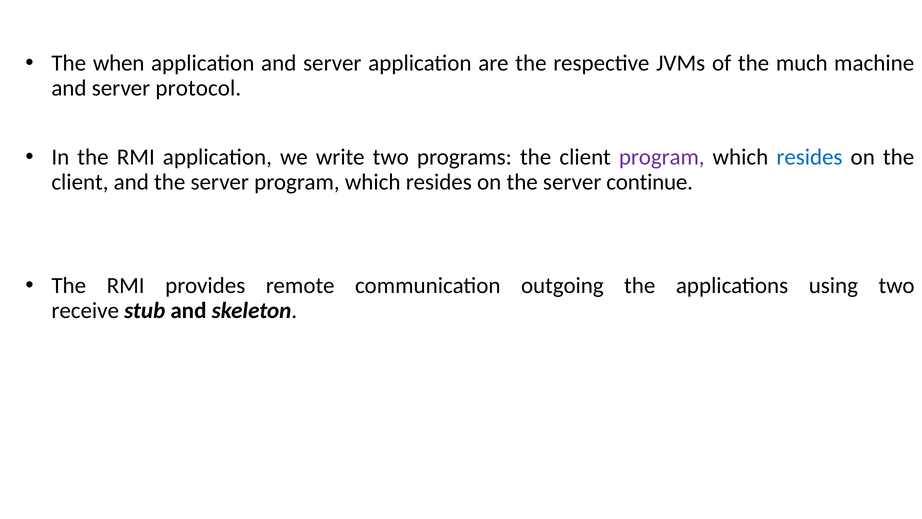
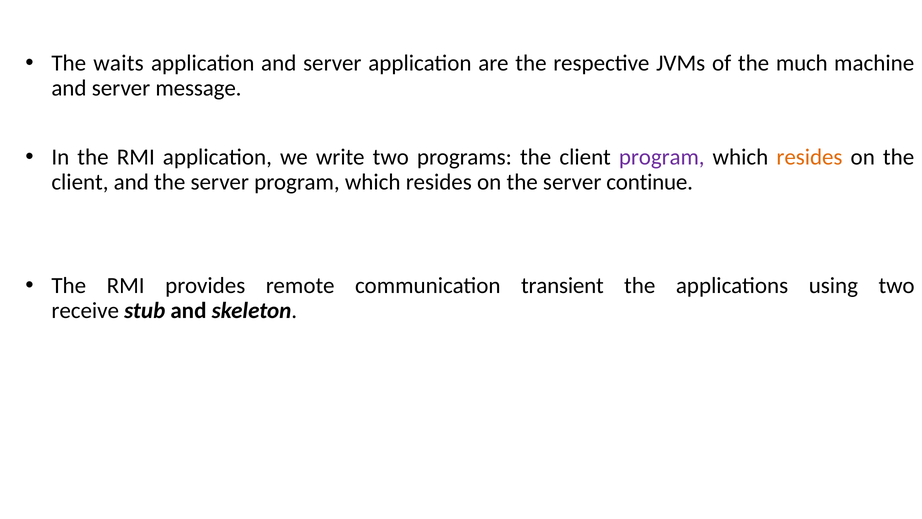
when: when -> waits
protocol: protocol -> message
resides at (809, 157) colour: blue -> orange
outgoing: outgoing -> transient
